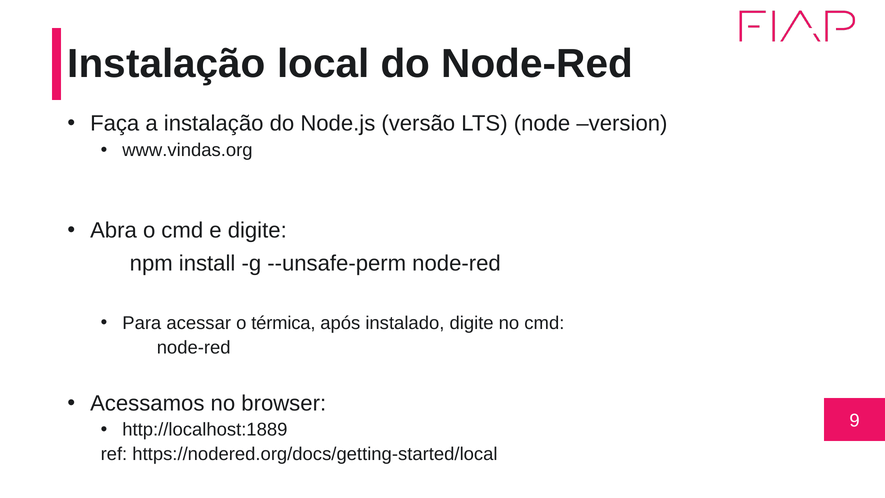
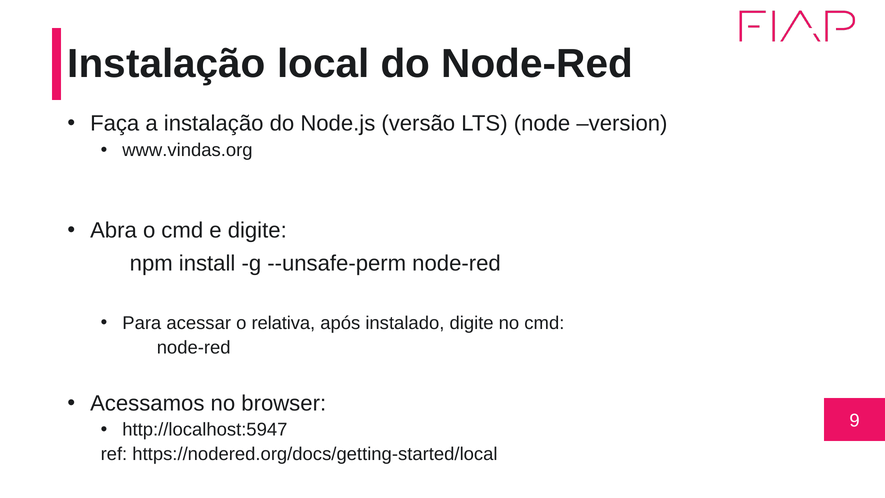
térmica: térmica -> relativa
http://localhost:1889: http://localhost:1889 -> http://localhost:5947
